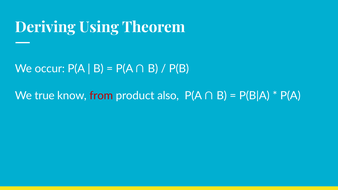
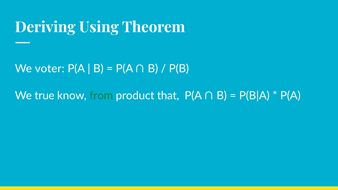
occur: occur -> voter
from colour: red -> green
also: also -> that
